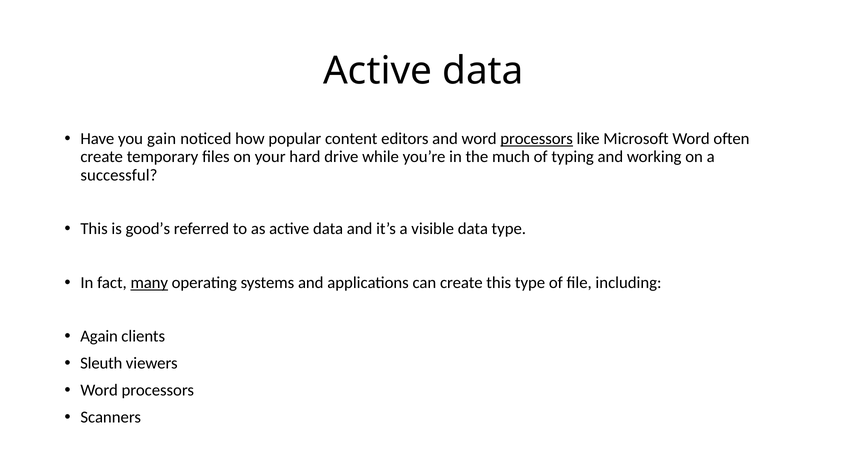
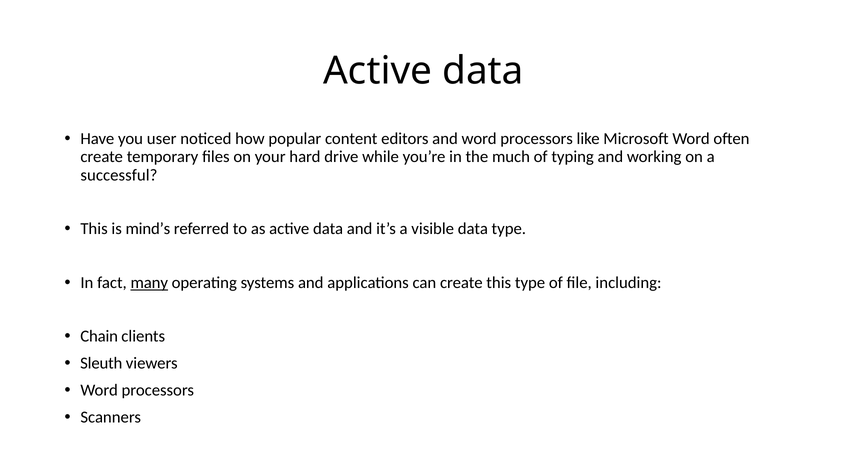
gain: gain -> user
processors at (537, 139) underline: present -> none
good’s: good’s -> mind’s
Again: Again -> Chain
